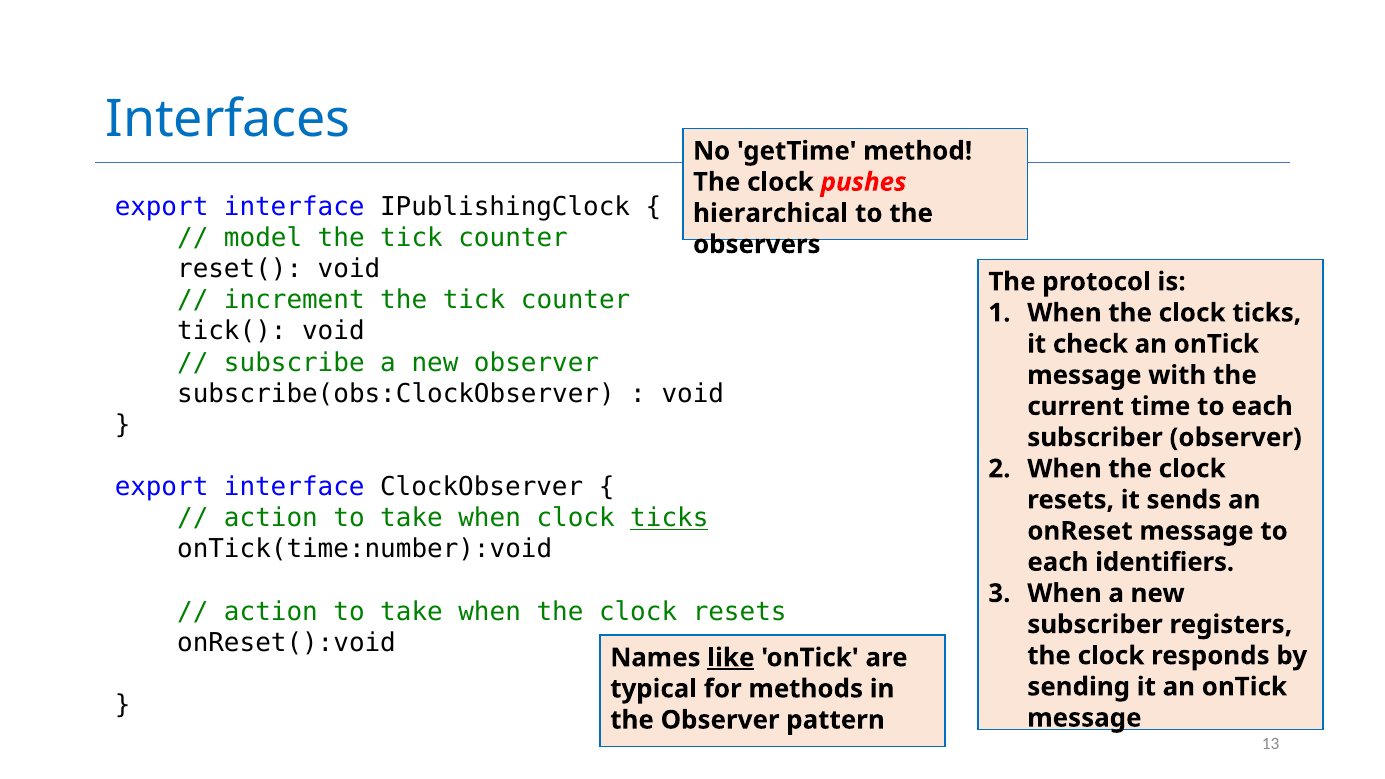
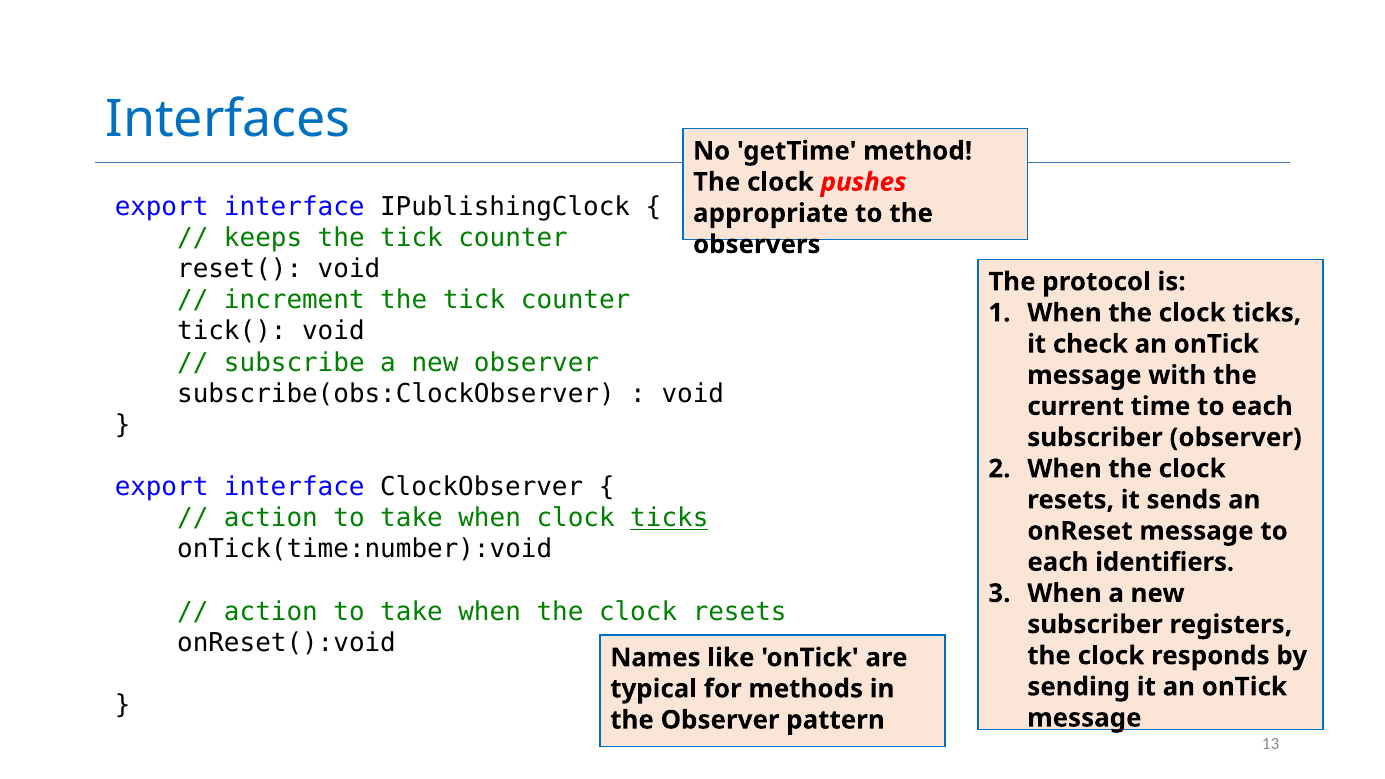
hierarchical: hierarchical -> appropriate
model: model -> keeps
like underline: present -> none
